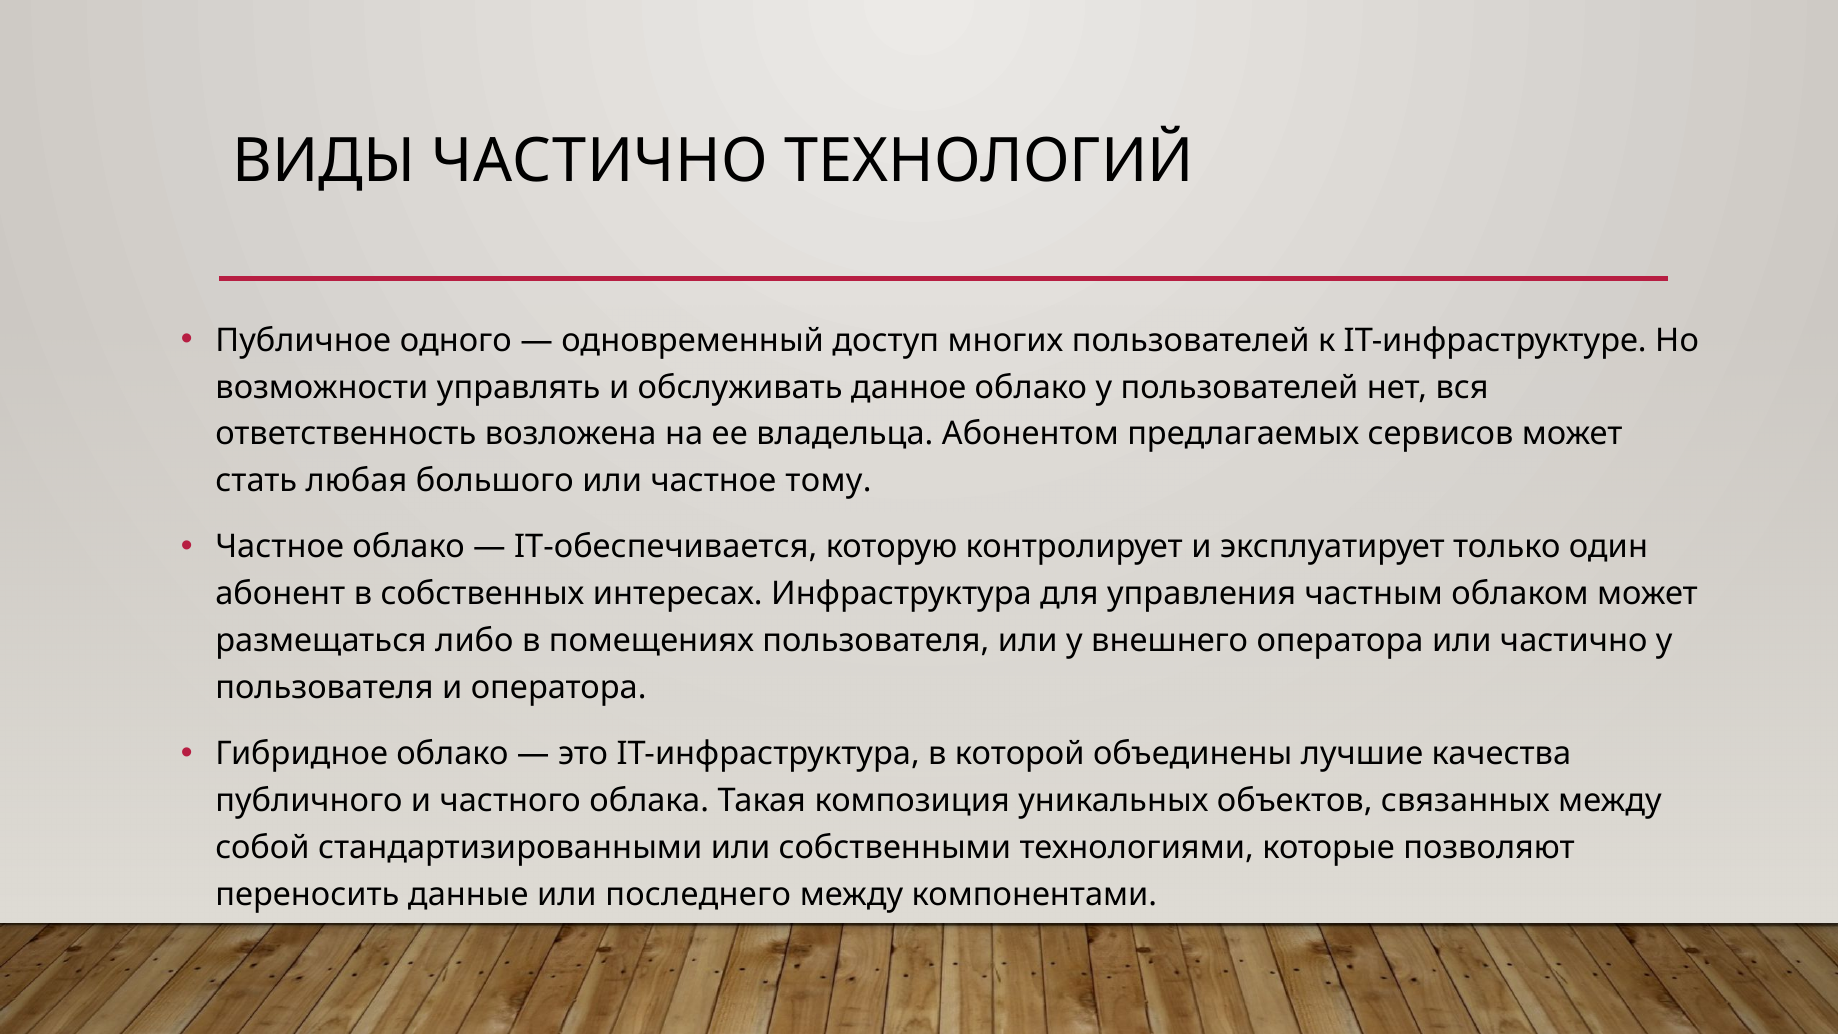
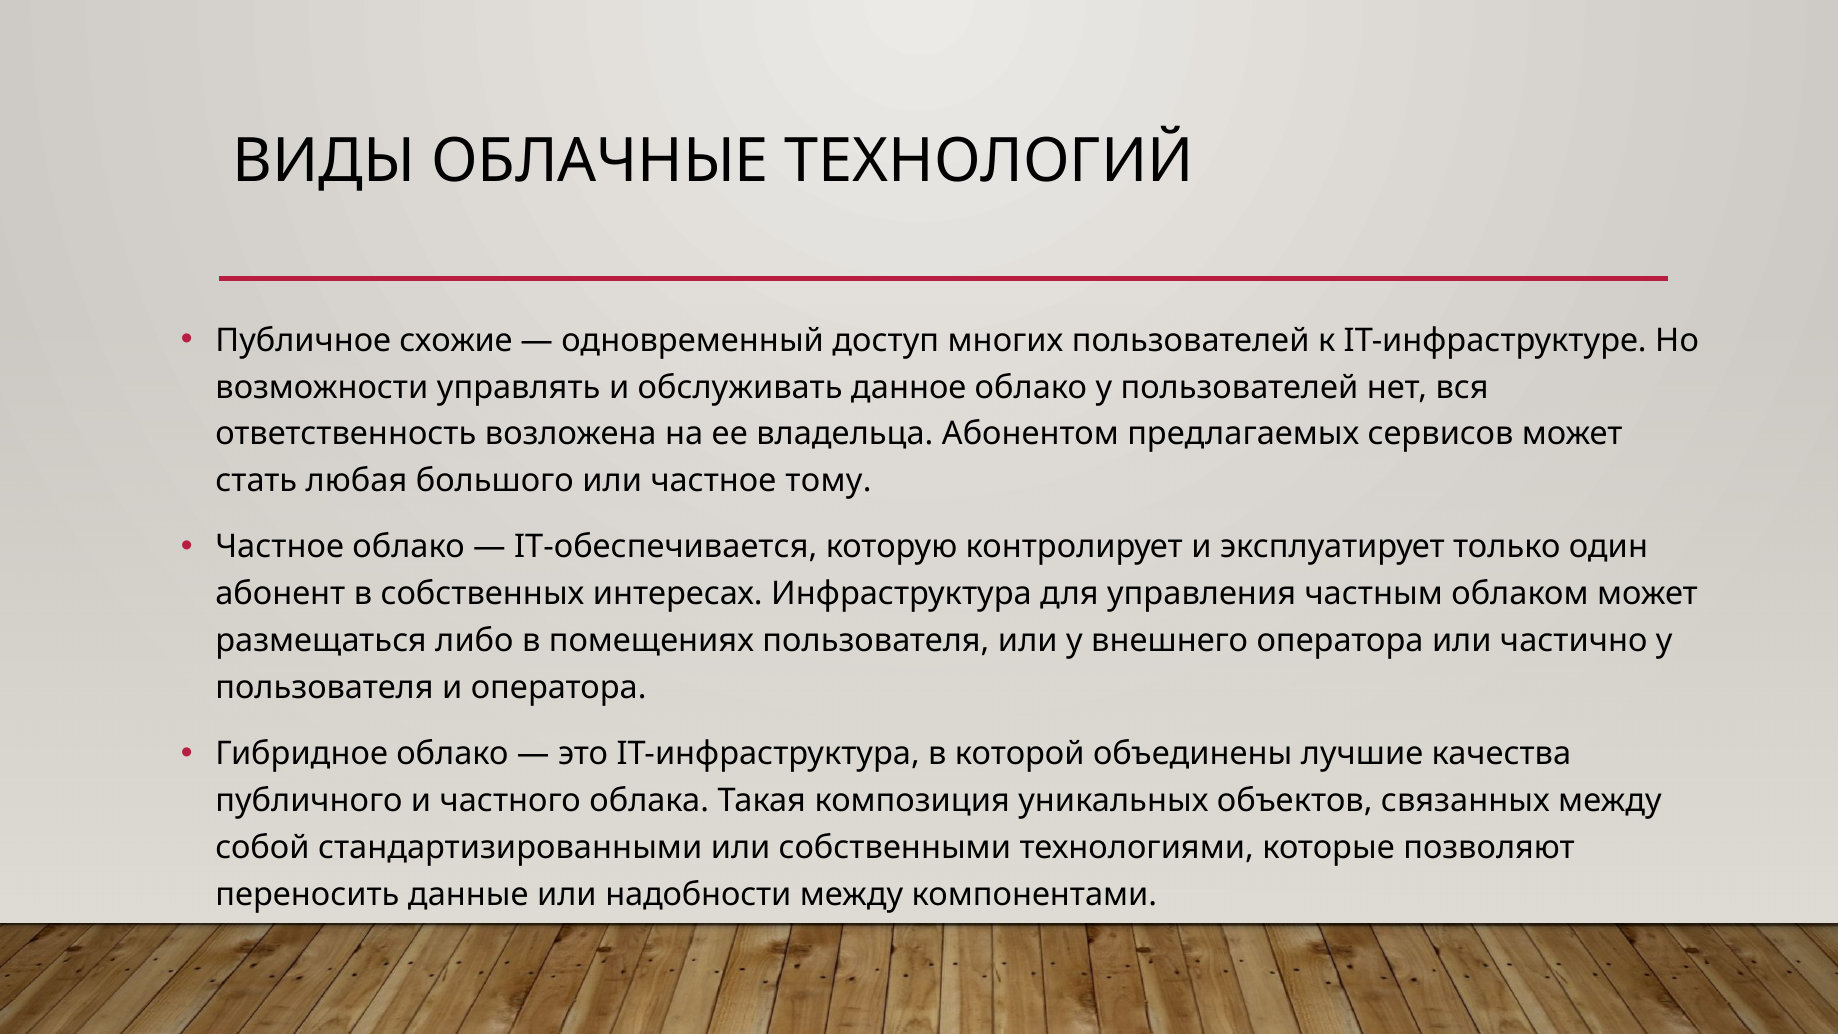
ВИДЫ ЧАСТИЧНО: ЧАСТИЧНО -> ОБЛАЧНЫЕ
одного: одного -> схожие
последнего: последнего -> надобности
